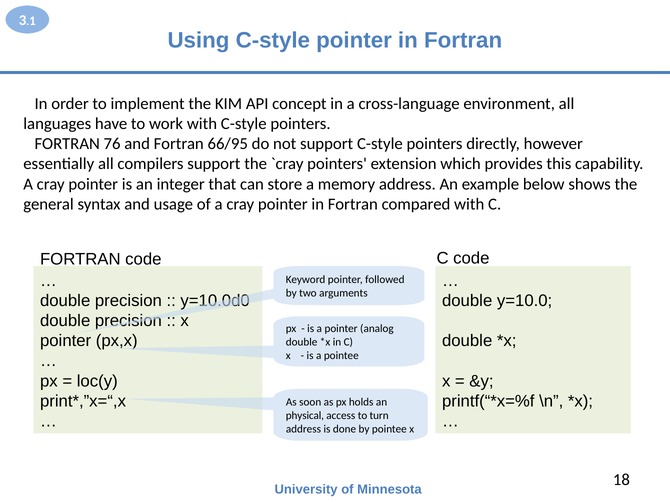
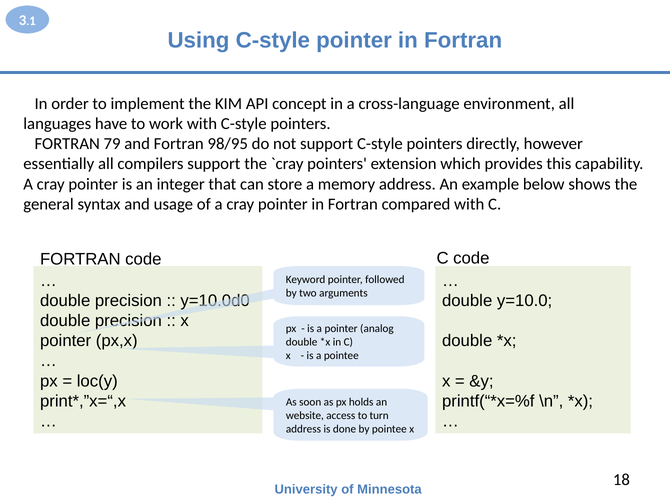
76: 76 -> 79
66/95: 66/95 -> 98/95
physical: physical -> website
